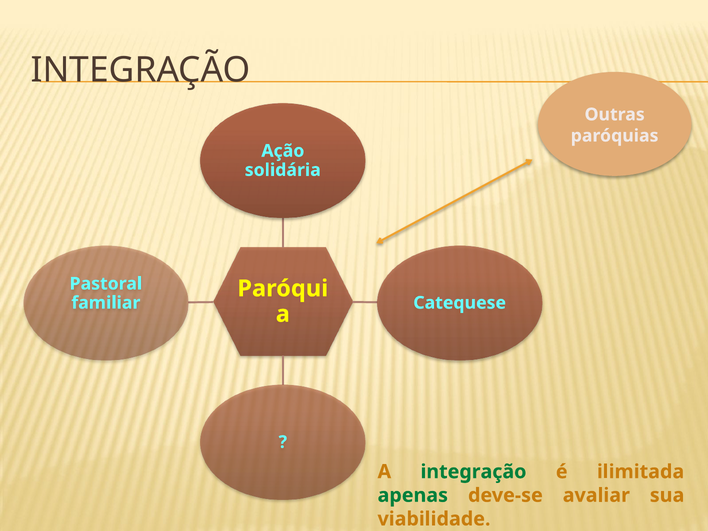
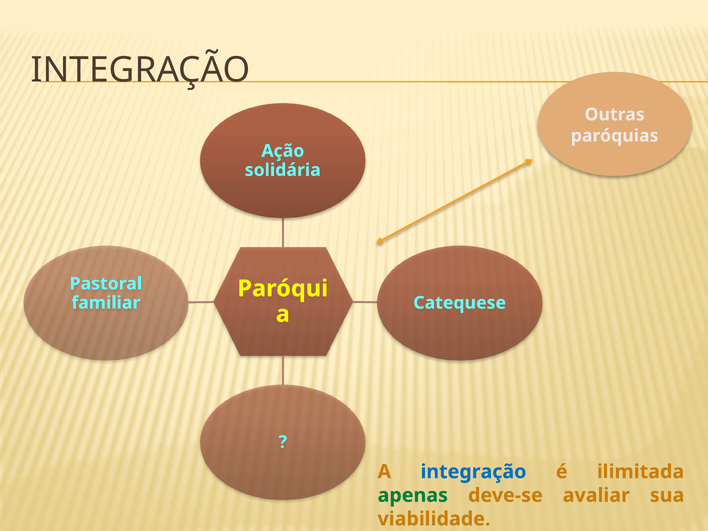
integração at (473, 472) colour: green -> blue
